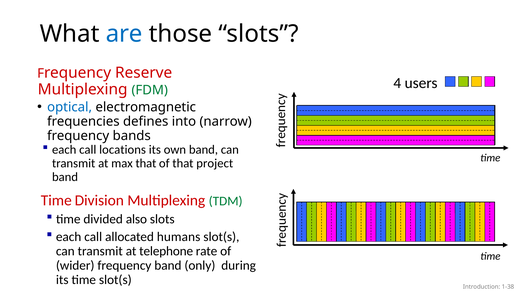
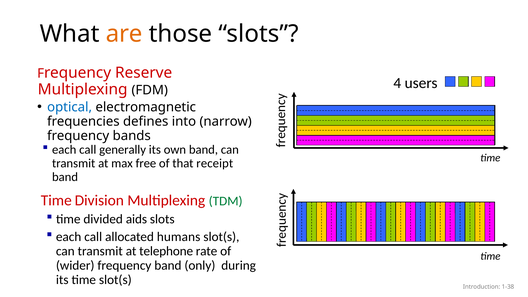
are colour: blue -> orange
FDM colour: green -> black
locations: locations -> generally
max that: that -> free
project: project -> receipt
also: also -> aids
